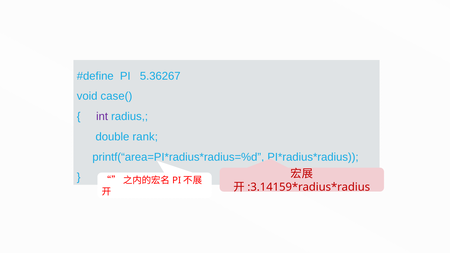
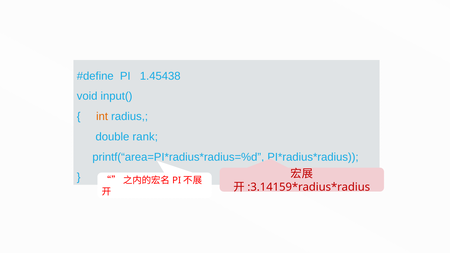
5.36267: 5.36267 -> 1.45438
case(: case( -> input(
int colour: purple -> orange
